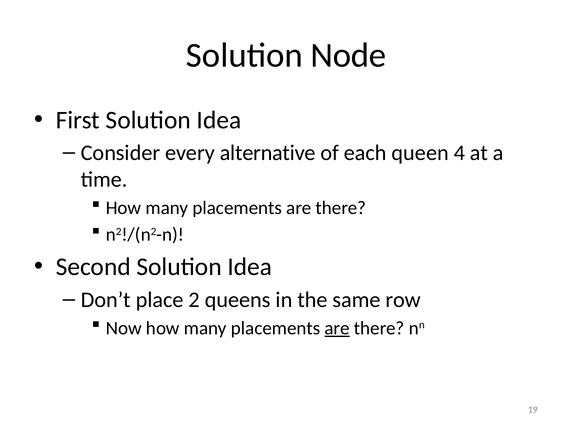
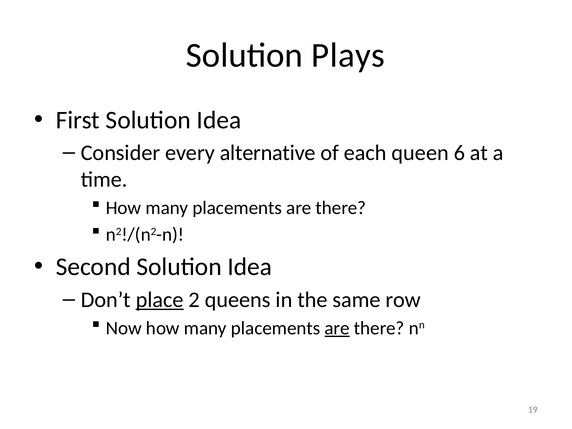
Node: Node -> Plays
4: 4 -> 6
place underline: none -> present
